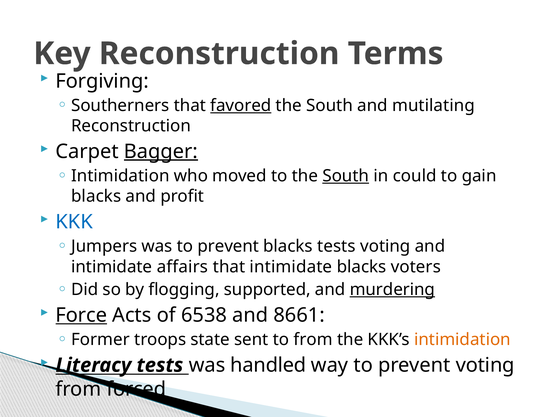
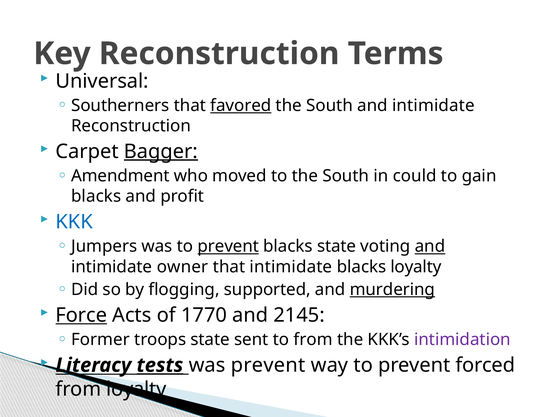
Forgiving: Forgiving -> Universal
mutilating at (433, 106): mutilating -> intimidate
Intimidation at (120, 176): Intimidation -> Amendment
South at (346, 176) underline: present -> none
prevent at (228, 246) underline: none -> present
blacks tests: tests -> state
and at (430, 246) underline: none -> present
affairs: affairs -> owner
blacks voters: voters -> loyalty
6538: 6538 -> 1770
8661: 8661 -> 2145
intimidation at (462, 340) colour: orange -> purple
tests at (160, 365) underline: none -> present
was handled: handled -> prevent
prevent voting: voting -> forced
from forced: forced -> loyalty
